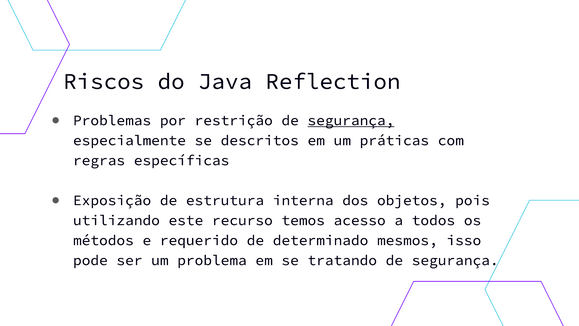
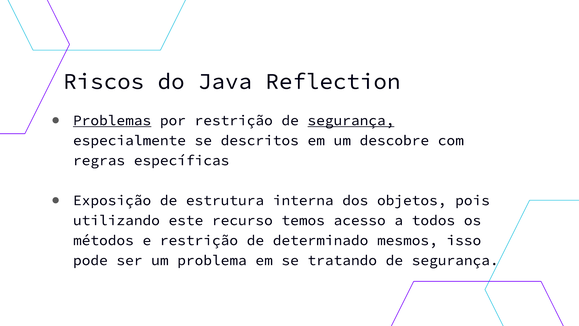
Problemas underline: none -> present
práticas: práticas -> descobre
e requerido: requerido -> restrição
